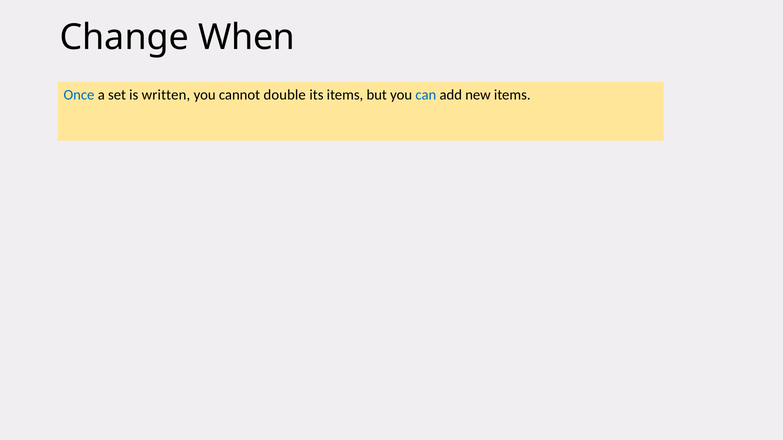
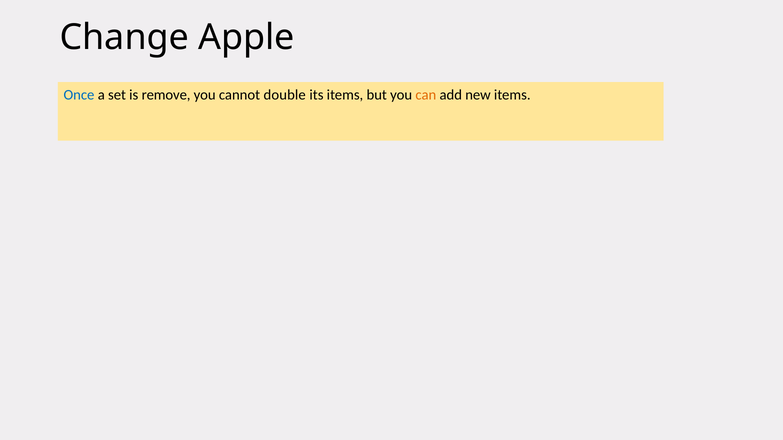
When: When -> Apple
written: written -> remove
can colour: blue -> orange
